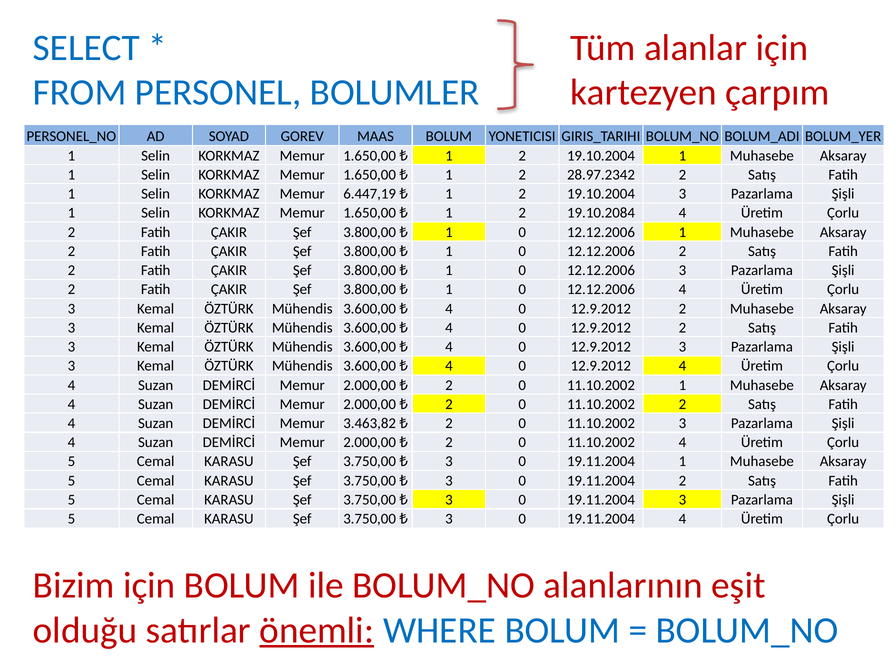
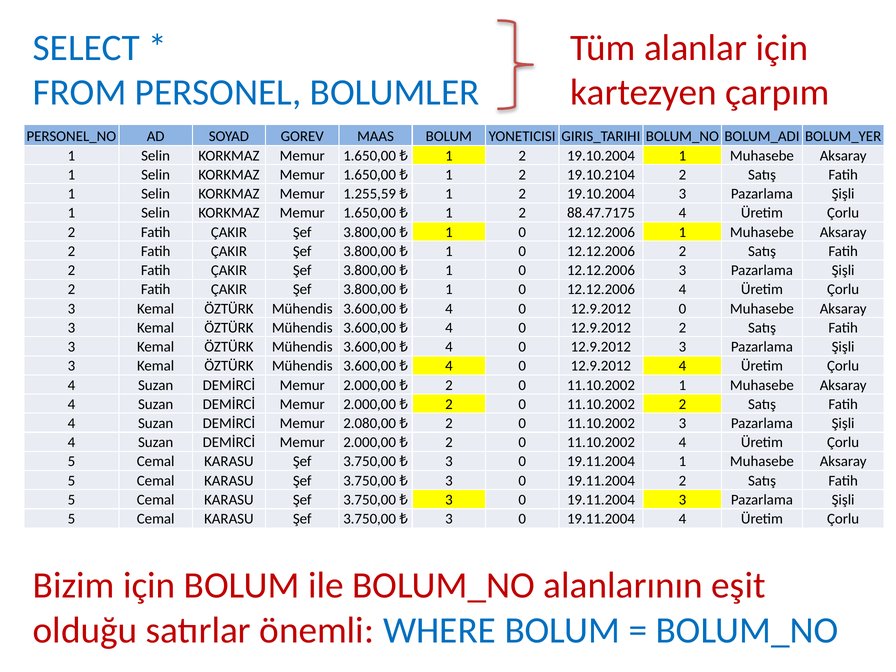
28.97.2342: 28.97.2342 -> 19.10.2104
6.447,19: 6.447,19 -> 1.255,59
19.10.2084: 19.10.2084 -> 88.47.7175
2 at (682, 309): 2 -> 0
3.463,82: 3.463,82 -> 2.080,00
önemli underline: present -> none
